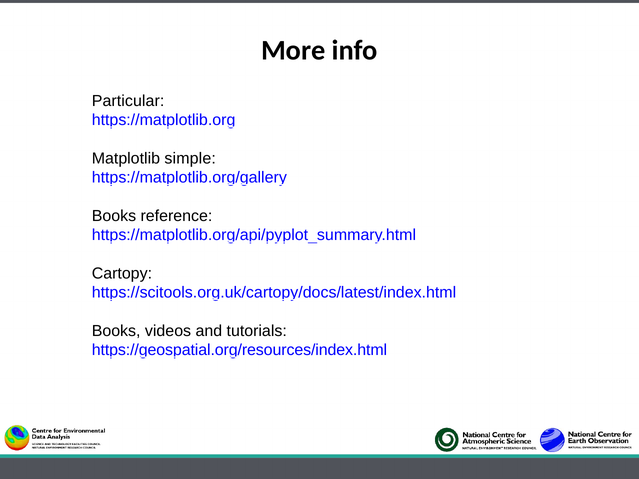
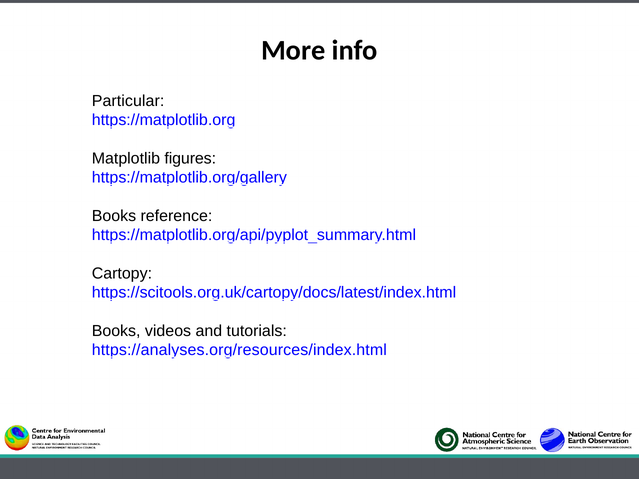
simple: simple -> figures
https://geospatial.org/resources/index.html: https://geospatial.org/resources/index.html -> https://analyses.org/resources/index.html
